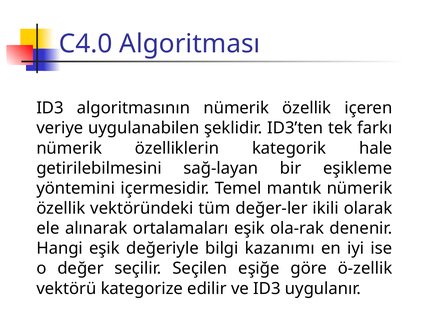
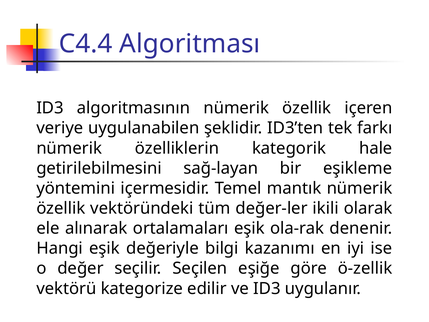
C4.0: C4.0 -> C4.4
